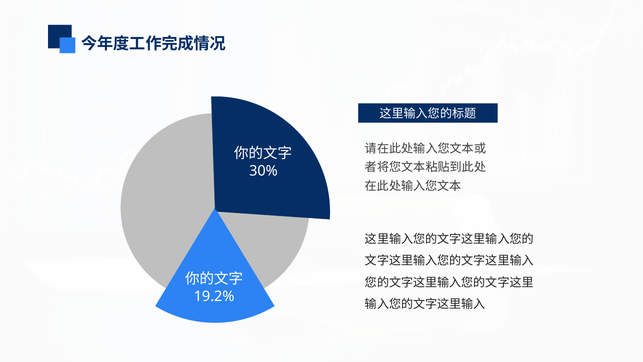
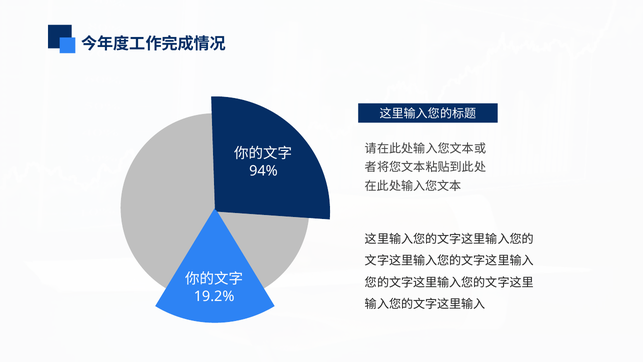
30%: 30% -> 94%
